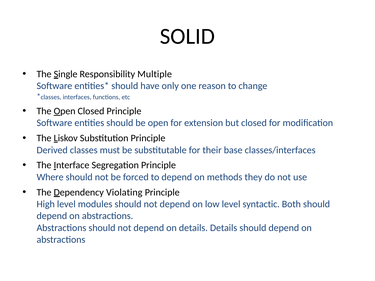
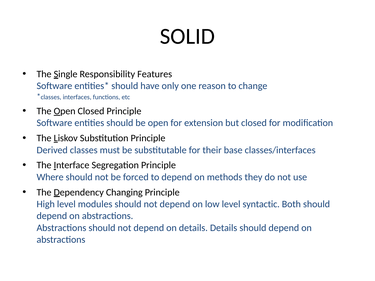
Multiple: Multiple -> Features
Violating: Violating -> Changing
